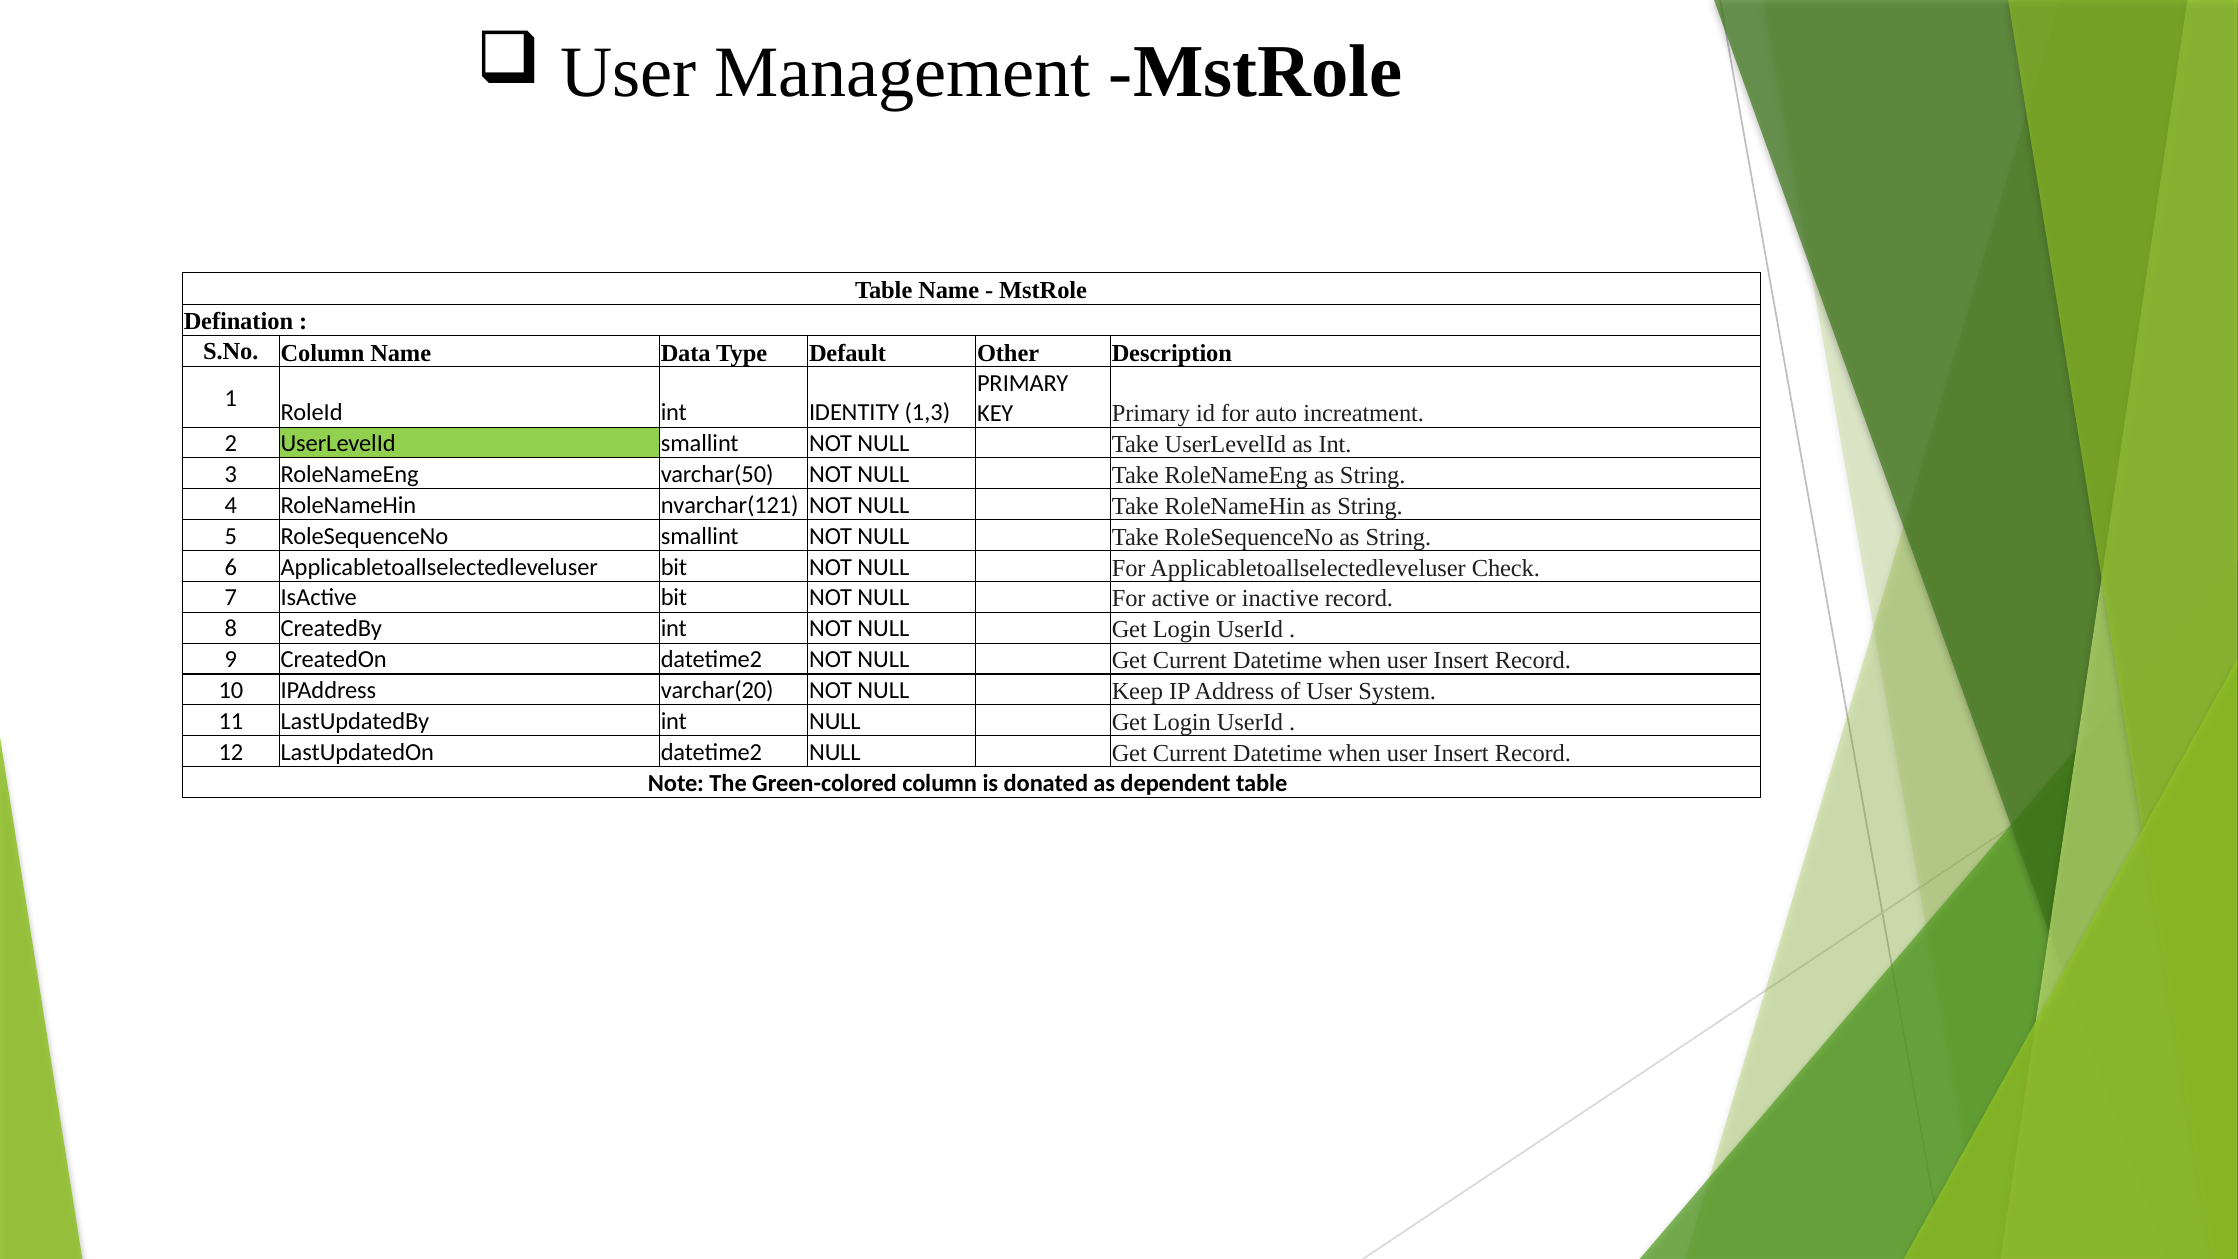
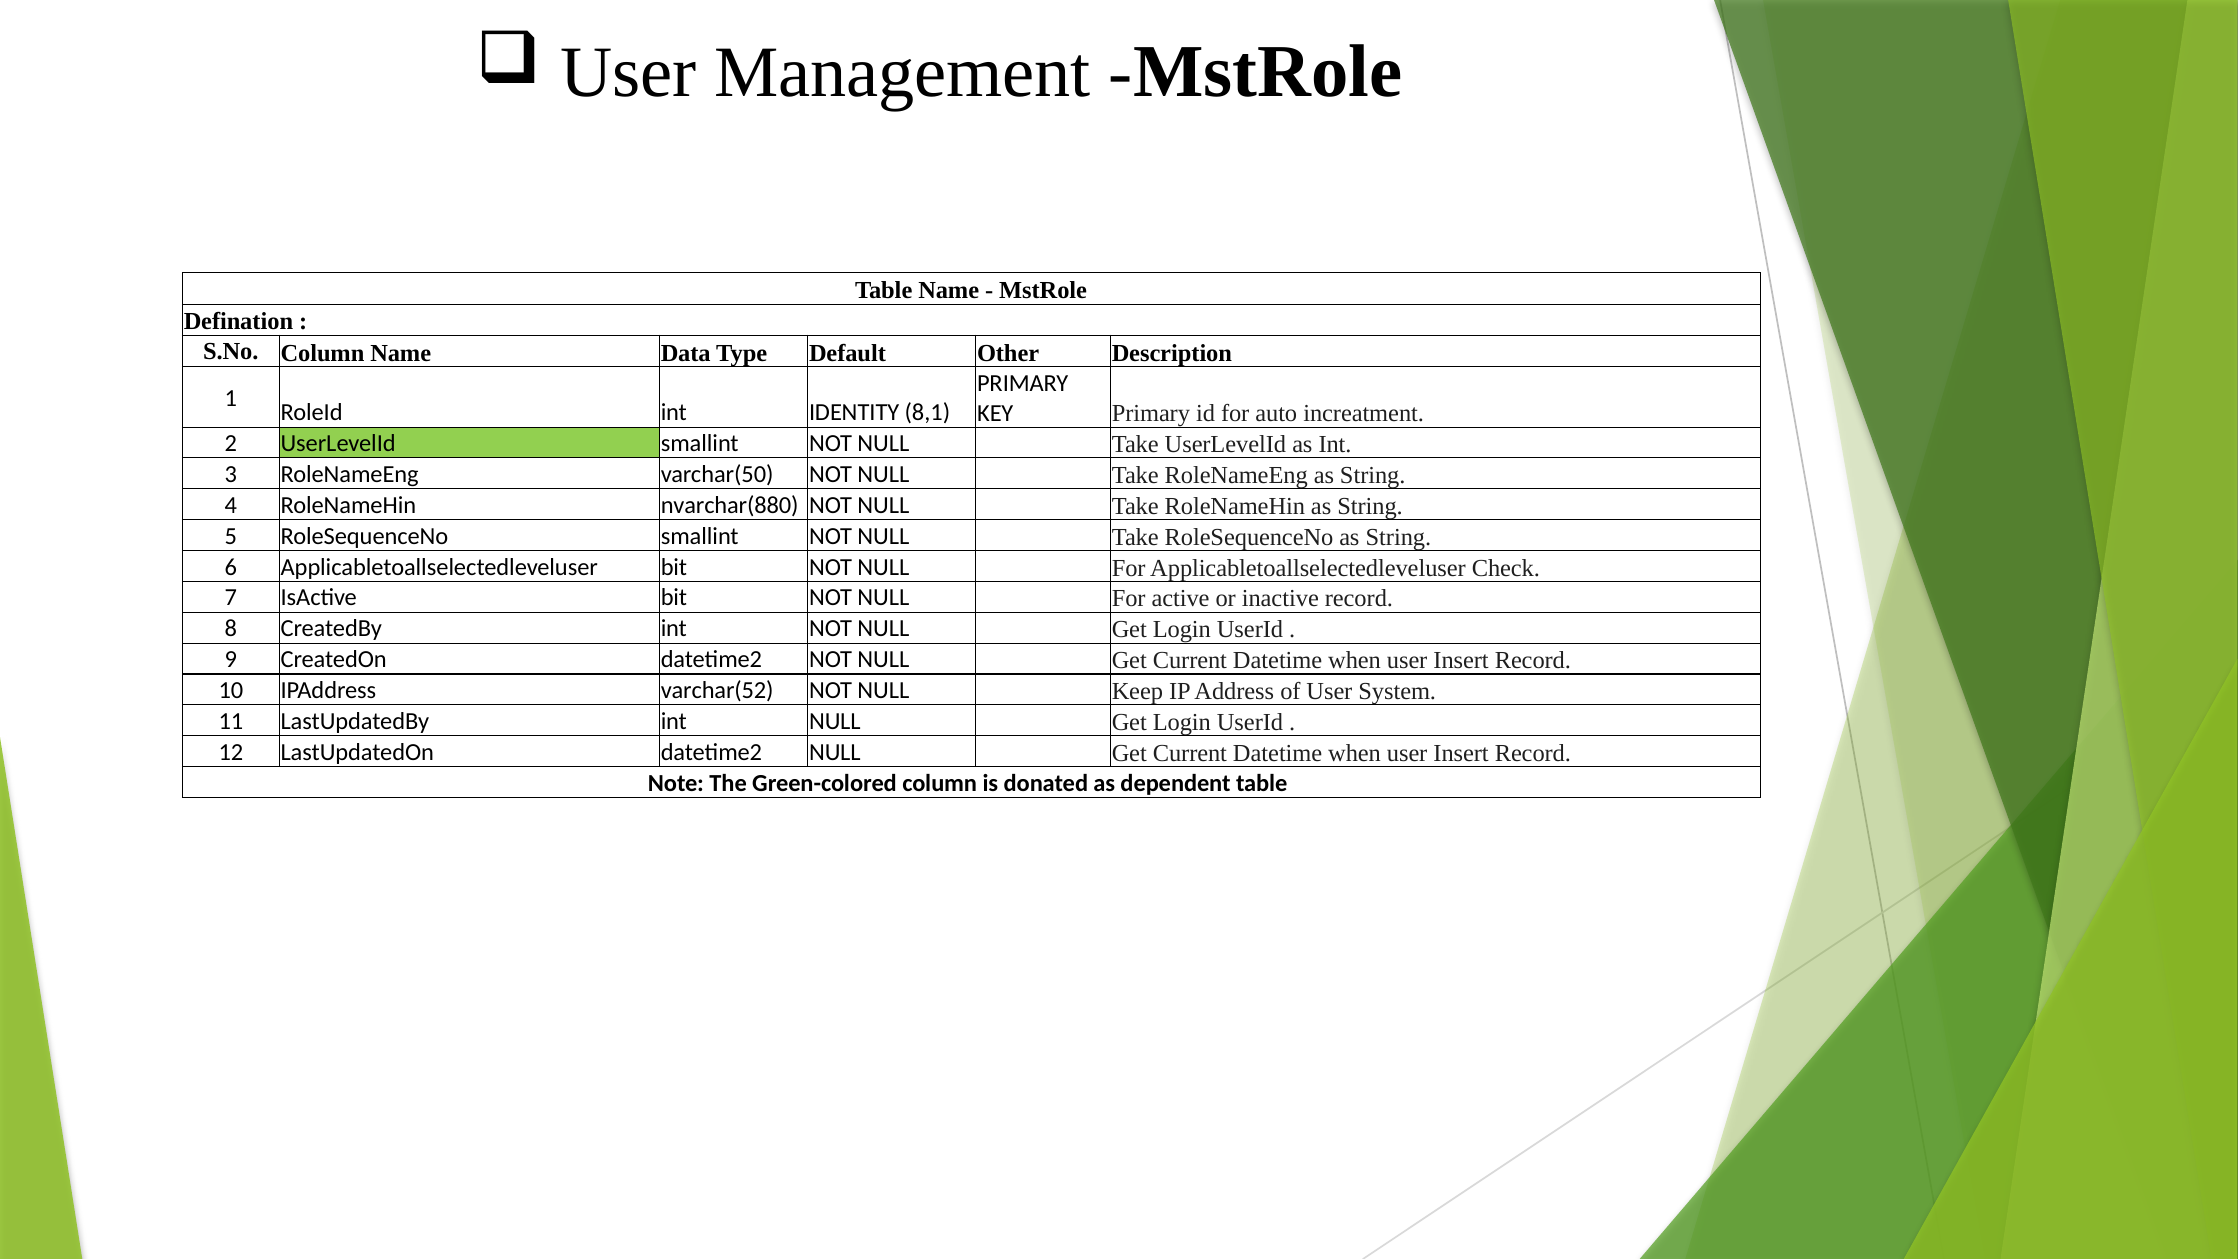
1,3: 1,3 -> 8,1
nvarchar(121: nvarchar(121 -> nvarchar(880
varchar(20: varchar(20 -> varchar(52
